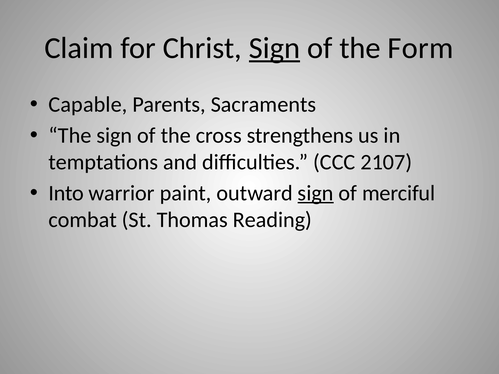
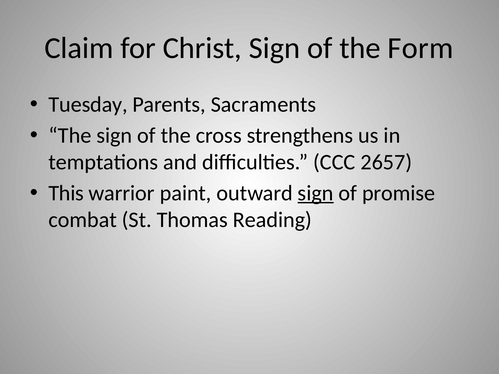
Sign at (275, 48) underline: present -> none
Capable: Capable -> Tuesday
2107: 2107 -> 2657
Into: Into -> This
merciful: merciful -> promise
